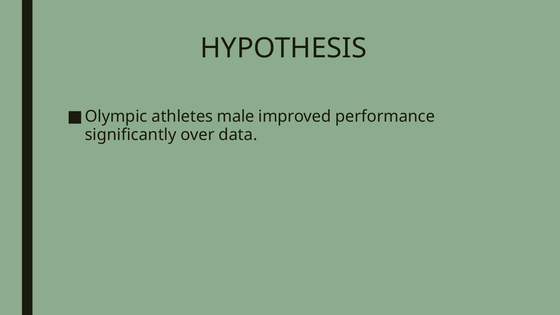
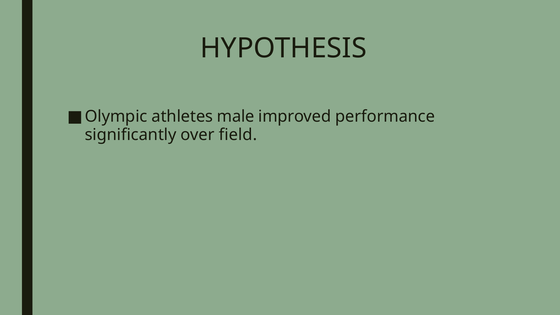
data: data -> field
